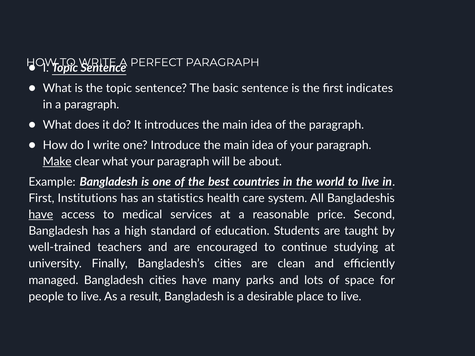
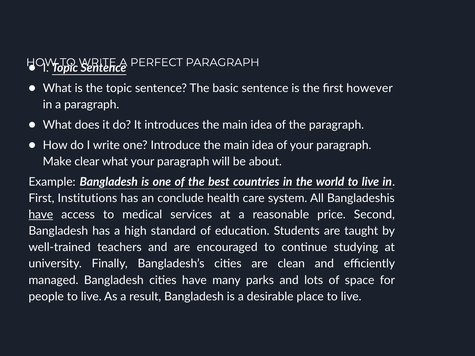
indicates: indicates -> however
Make underline: present -> none
statistics: statistics -> conclude
